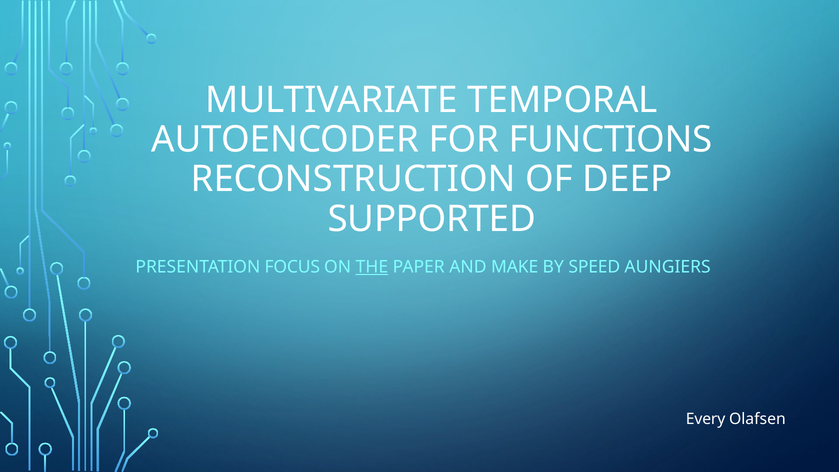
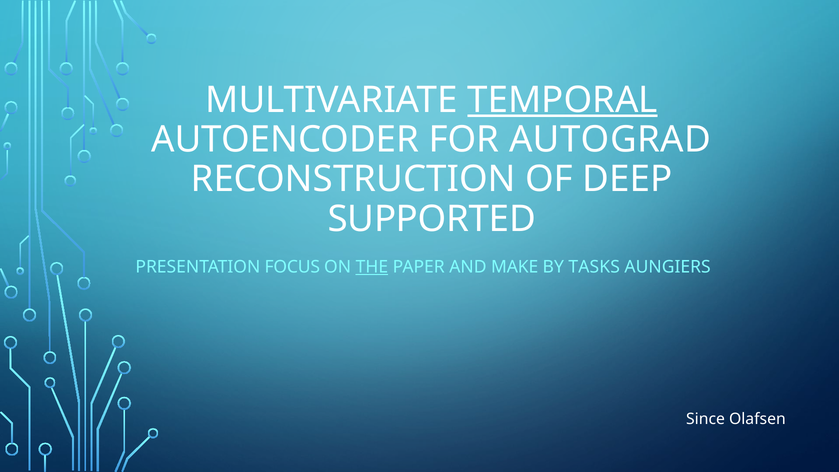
TEMPORAL underline: none -> present
FUNCTIONS: FUNCTIONS -> AUTOGRAD
SPEED: SPEED -> TASKS
Every: Every -> Since
